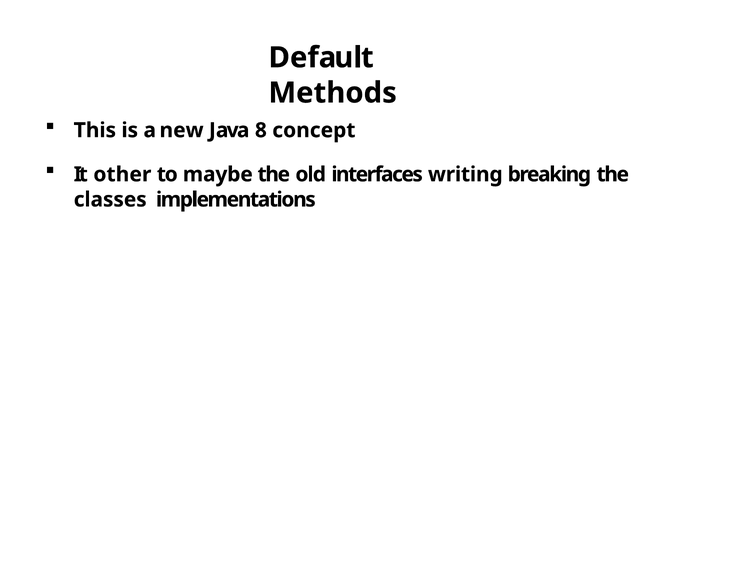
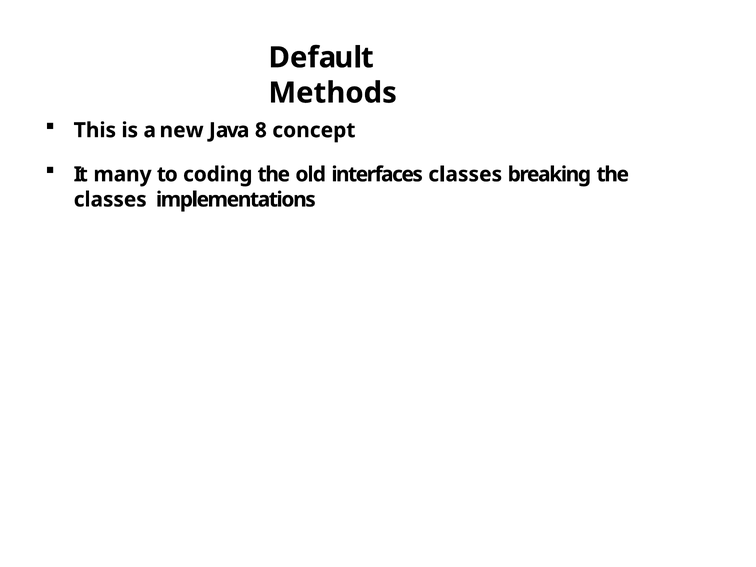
other: other -> many
maybe: maybe -> coding
interfaces writing: writing -> classes
